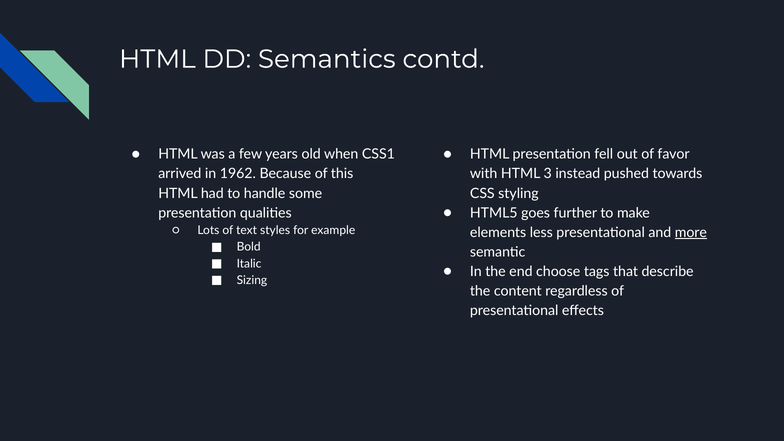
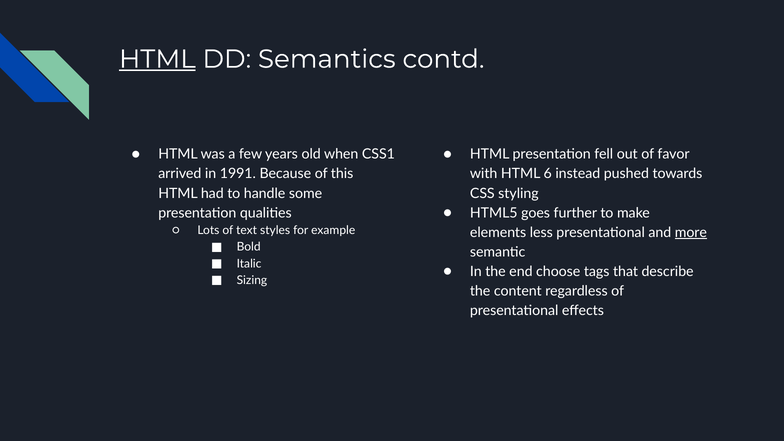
HTML at (157, 59) underline: none -> present
1962: 1962 -> 1991
3: 3 -> 6
